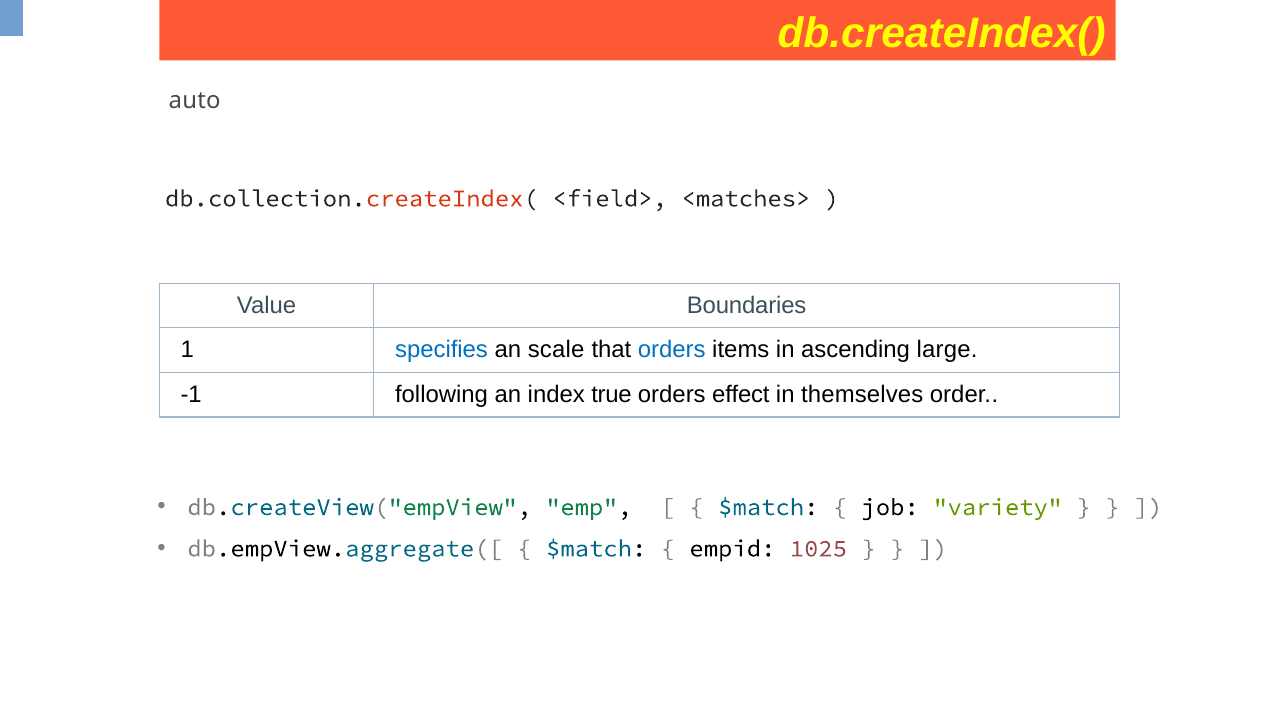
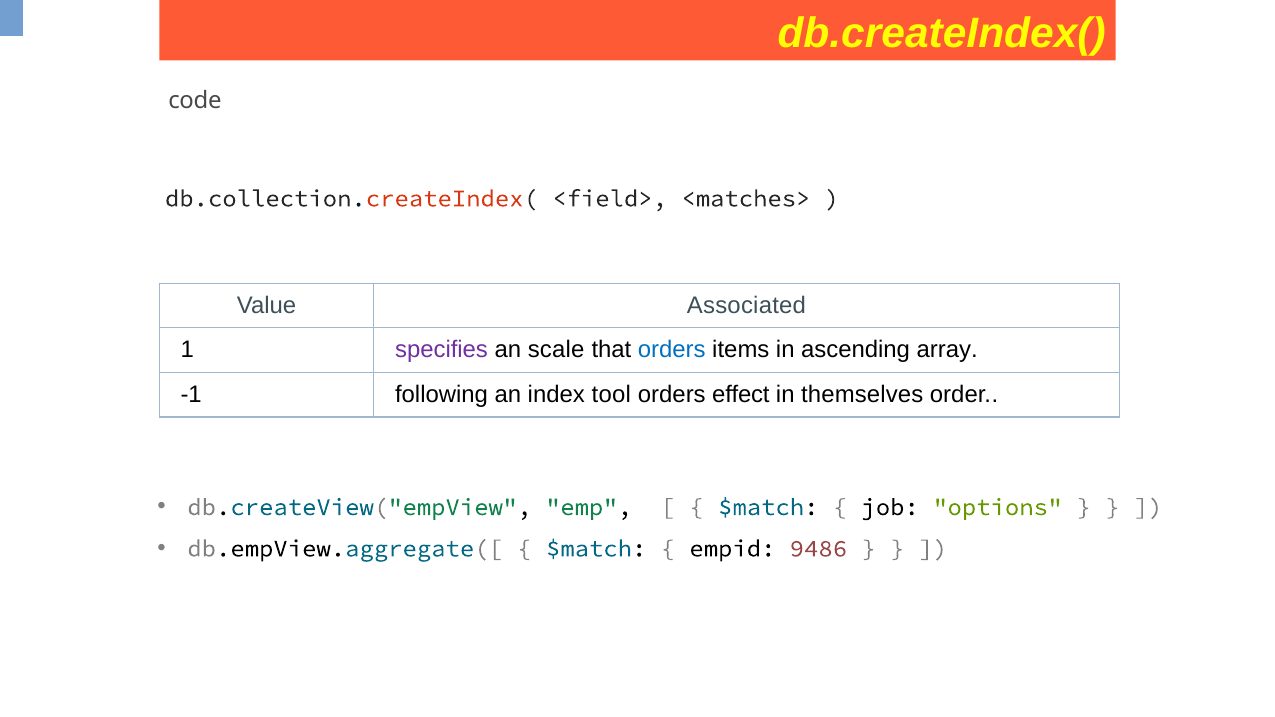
auto: auto -> code
Boundaries: Boundaries -> Associated
specifies colour: blue -> purple
large: large -> array
true: true -> tool
variety: variety -> options
1025: 1025 -> 9486
